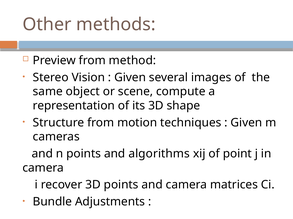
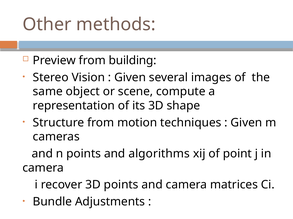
method: method -> building
